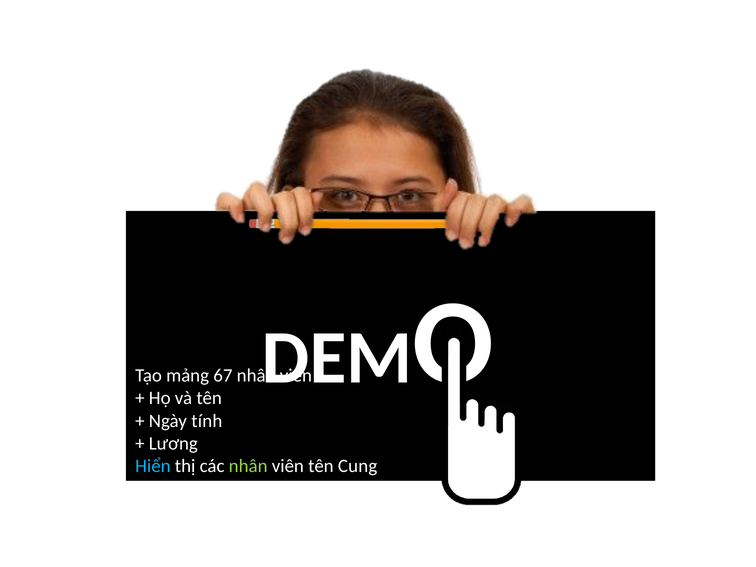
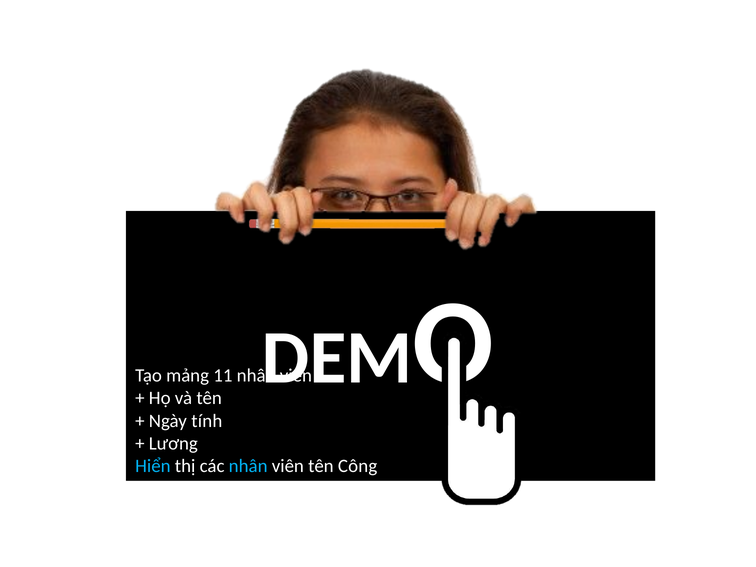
67: 67 -> 11
nhân at (248, 466) colour: light green -> light blue
Cung: Cung -> Công
